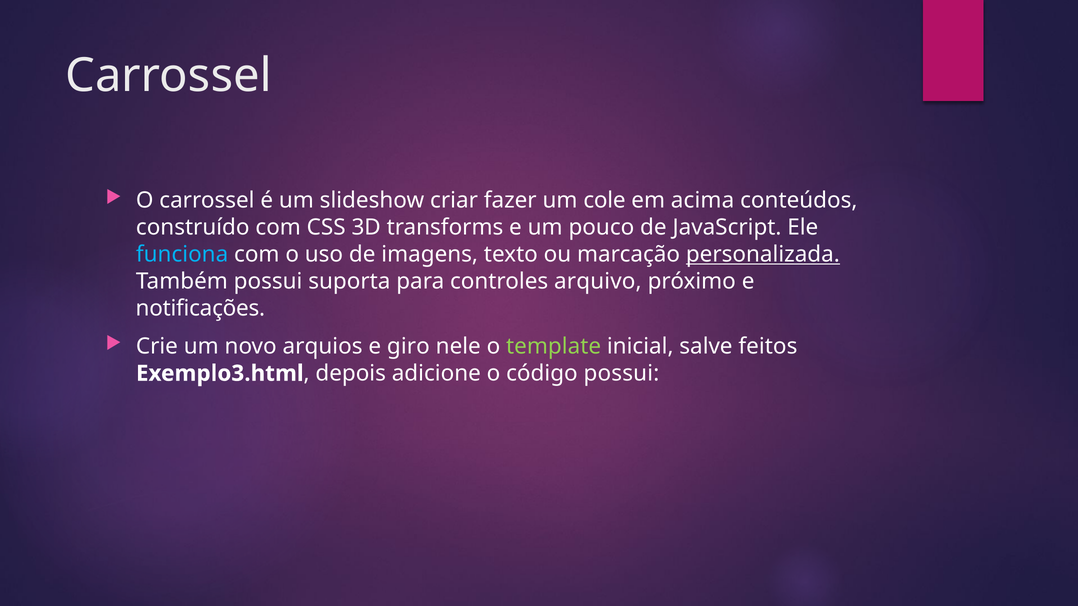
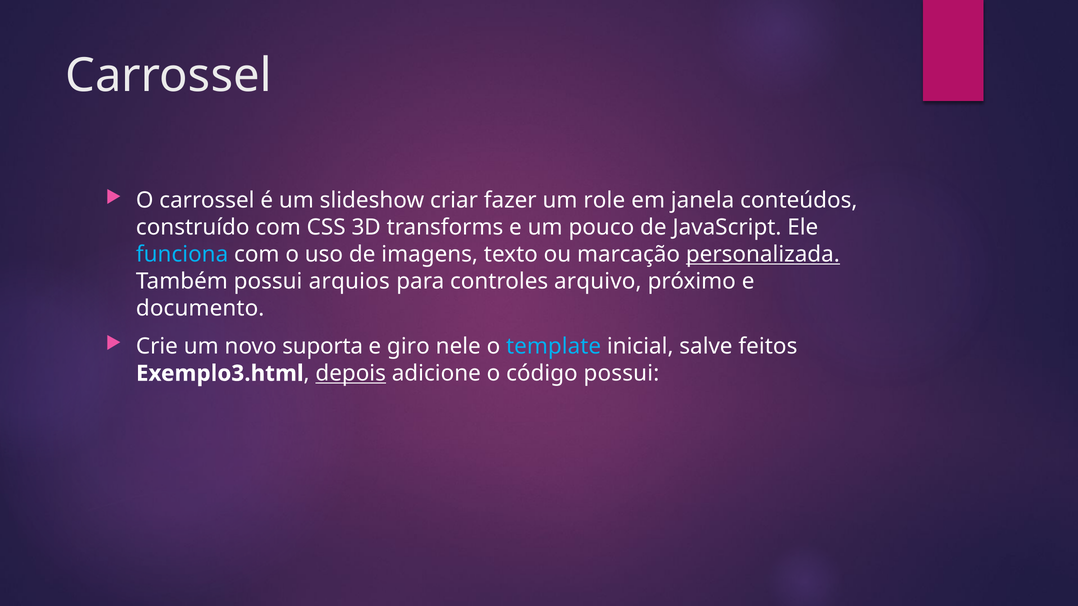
cole: cole -> role
acima: acima -> janela
suporta: suporta -> arquios
notificações: notificações -> documento
arquios: arquios -> suporta
template colour: light green -> light blue
depois underline: none -> present
